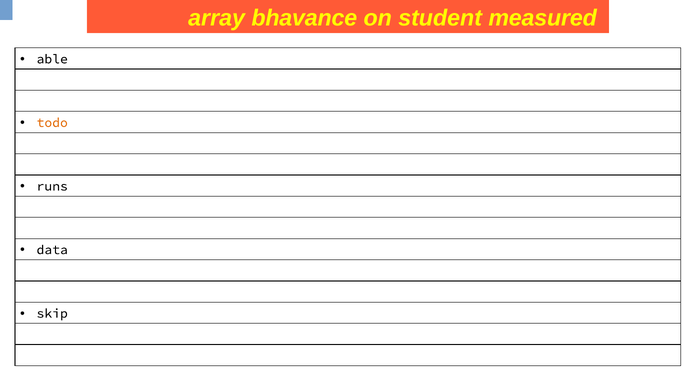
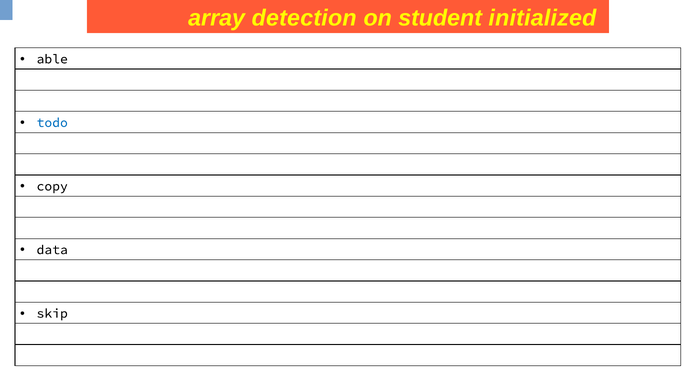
bhavance: bhavance -> detection
measured: measured -> initialized
todo colour: orange -> blue
runs: runs -> copy
